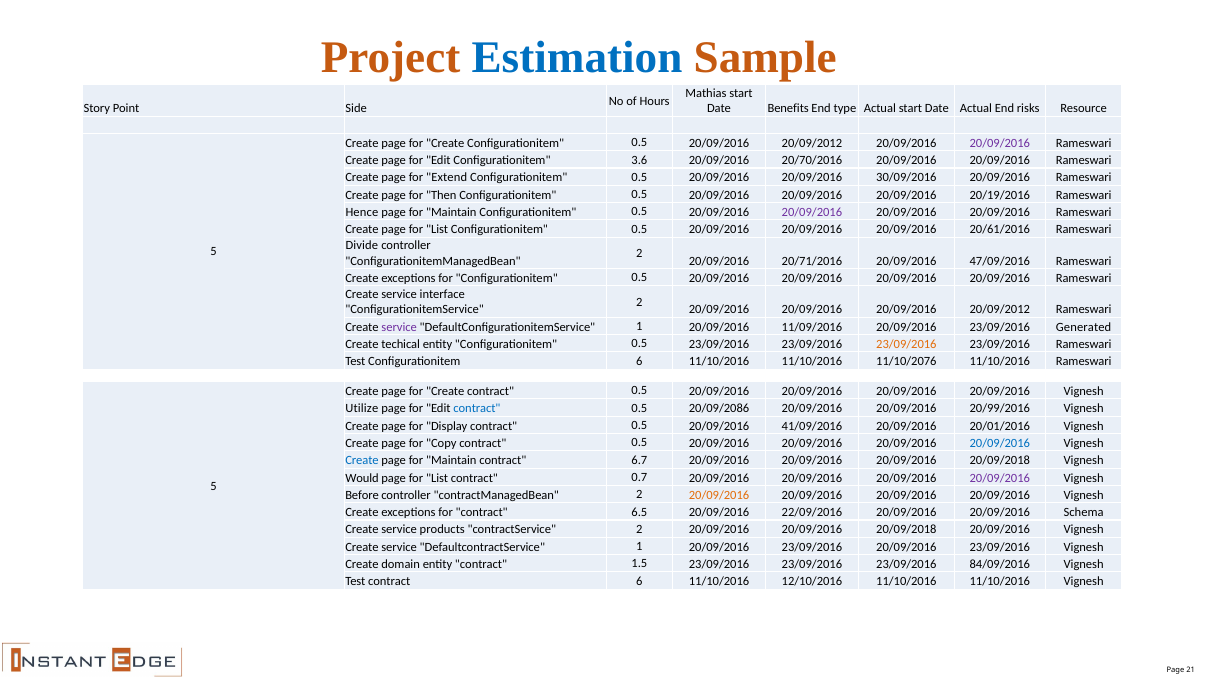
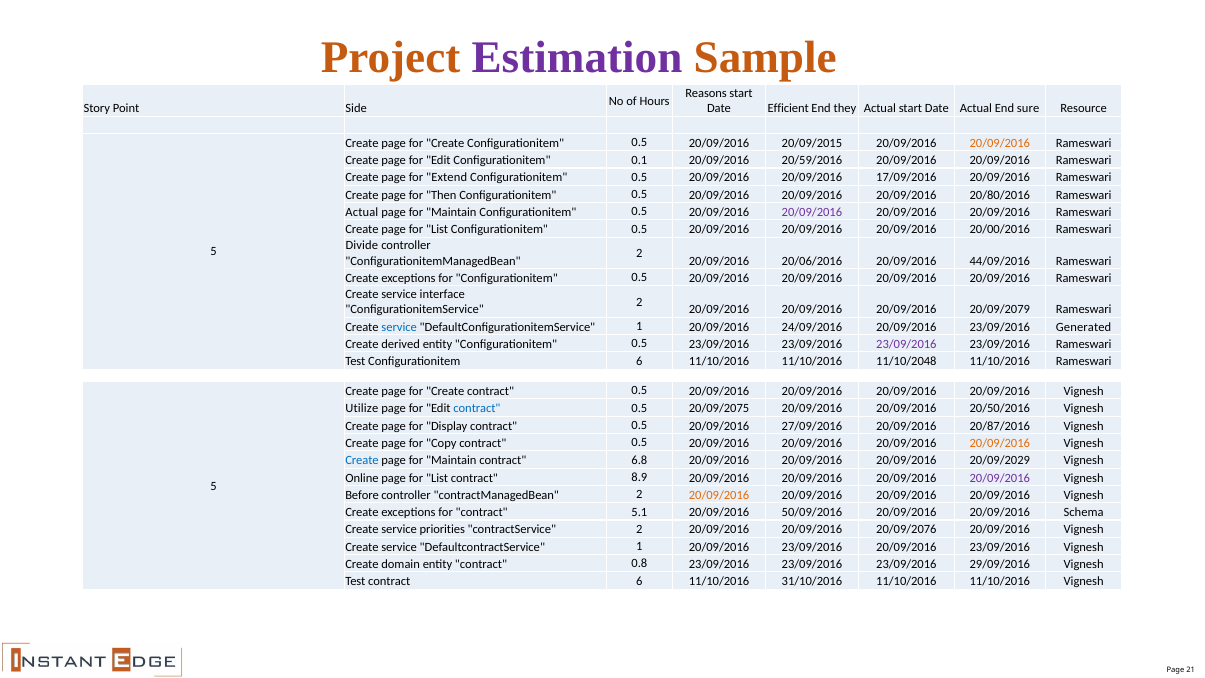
Estimation colour: blue -> purple
Mathias: Mathias -> Reasons
Benefits: Benefits -> Efficient
type: type -> they
risks: risks -> sure
0.5 20/09/2016 20/09/2012: 20/09/2012 -> 20/09/2015
20/09/2016 at (1000, 143) colour: purple -> orange
3.6: 3.6 -> 0.1
20/70/2016: 20/70/2016 -> 20/59/2016
30/09/2016: 30/09/2016 -> 17/09/2016
20/19/2016: 20/19/2016 -> 20/80/2016
Hence at (362, 212): Hence -> Actual
20/61/2016: 20/61/2016 -> 20/00/2016
20/71/2016: 20/71/2016 -> 20/06/2016
47/09/2016: 47/09/2016 -> 44/09/2016
20/09/2016 20/09/2016 20/09/2012: 20/09/2012 -> 20/09/2079
service at (399, 327) colour: purple -> blue
11/09/2016: 11/09/2016 -> 24/09/2016
techical: techical -> derived
23/09/2016 at (906, 344) colour: orange -> purple
11/10/2076: 11/10/2076 -> 11/10/2048
20/09/2086: 20/09/2086 -> 20/09/2075
20/99/2016: 20/99/2016 -> 20/50/2016
41/09/2016: 41/09/2016 -> 27/09/2016
20/01/2016: 20/01/2016 -> 20/87/2016
20/09/2016 at (1000, 443) colour: blue -> orange
6.7: 6.7 -> 6.8
20/09/2016 20/09/2016 20/09/2016 20/09/2018: 20/09/2018 -> 20/09/2029
Would: Would -> Online
0.7: 0.7 -> 8.9
6.5: 6.5 -> 5.1
22/09/2016: 22/09/2016 -> 50/09/2016
products: products -> priorities
2 20/09/2016 20/09/2016 20/09/2018: 20/09/2018 -> 20/09/2076
1.5: 1.5 -> 0.8
84/09/2016: 84/09/2016 -> 29/09/2016
12/10/2016: 12/10/2016 -> 31/10/2016
